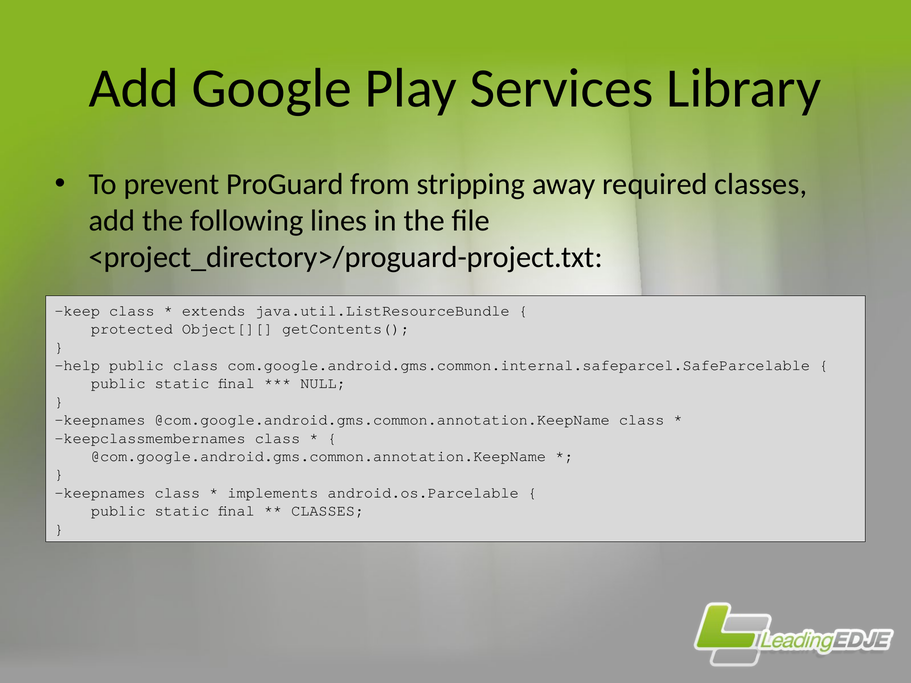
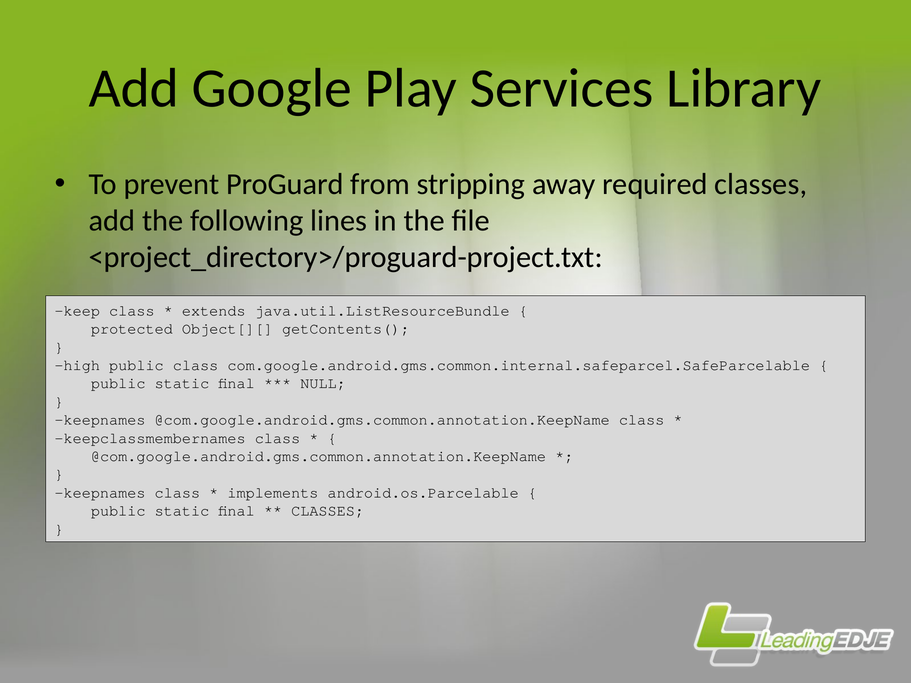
help: help -> high
